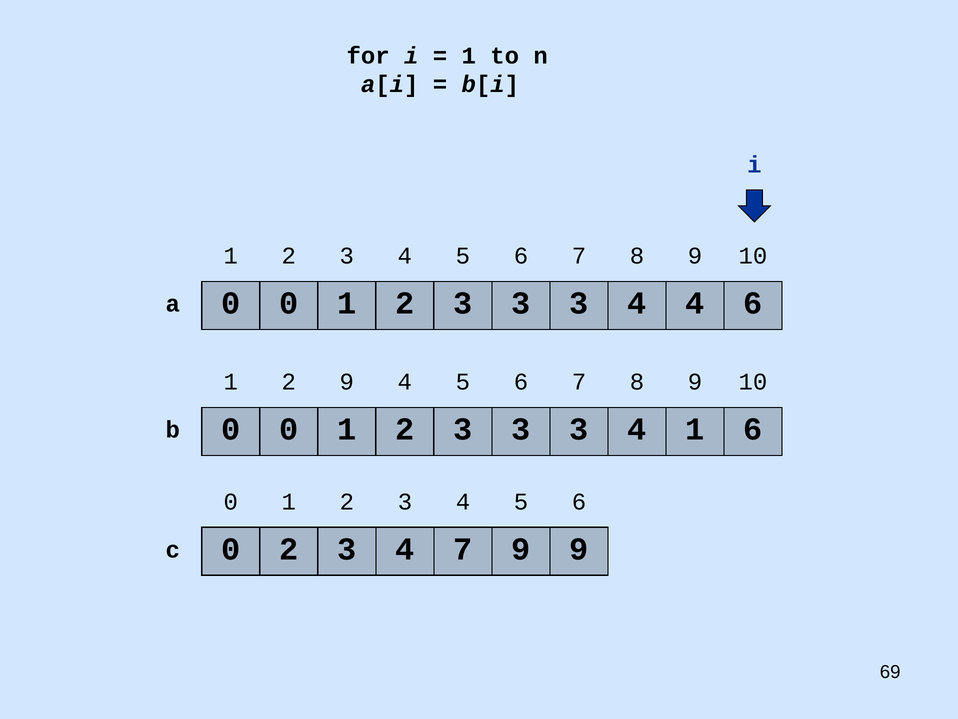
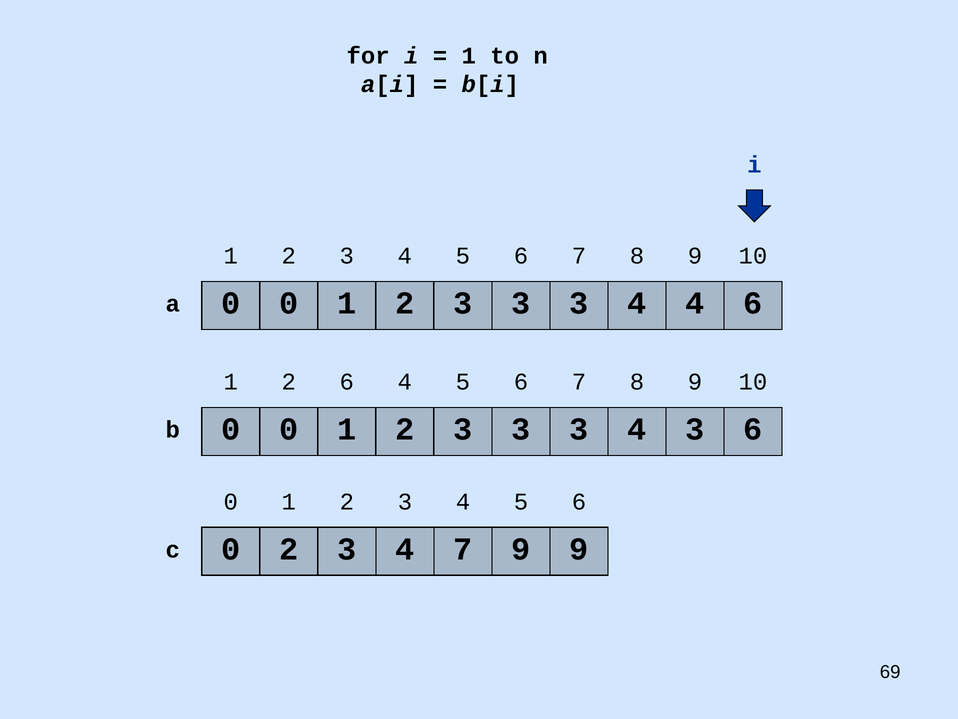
2 9: 9 -> 6
4 1: 1 -> 3
